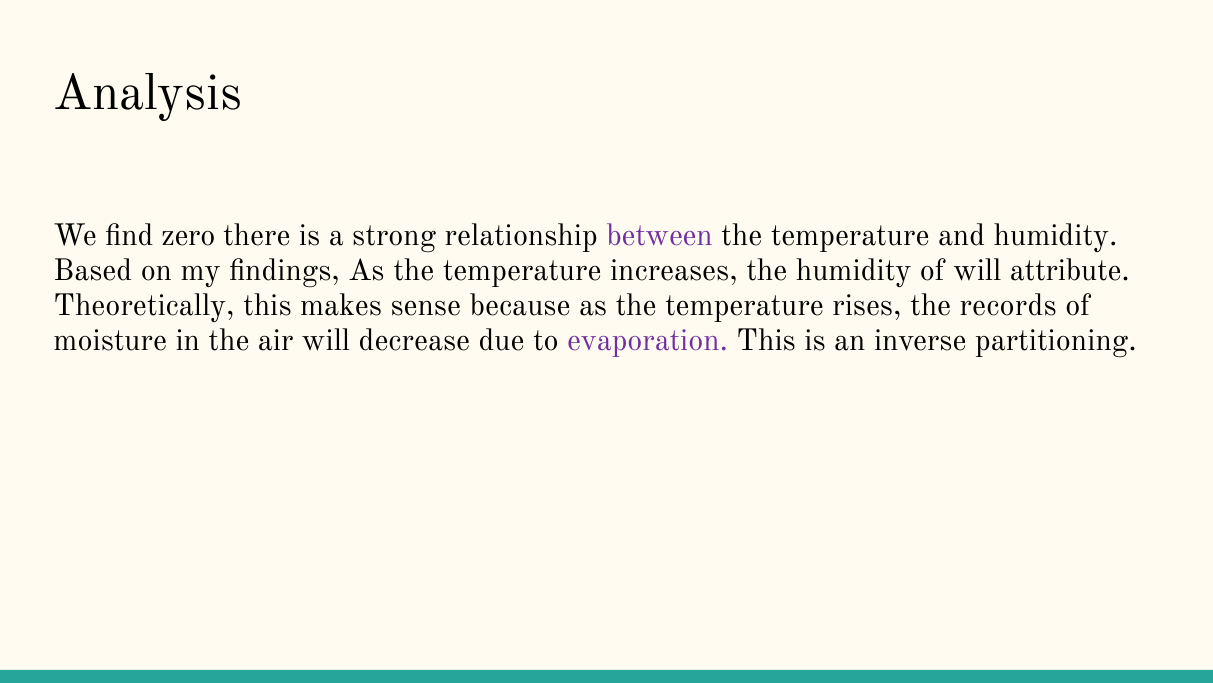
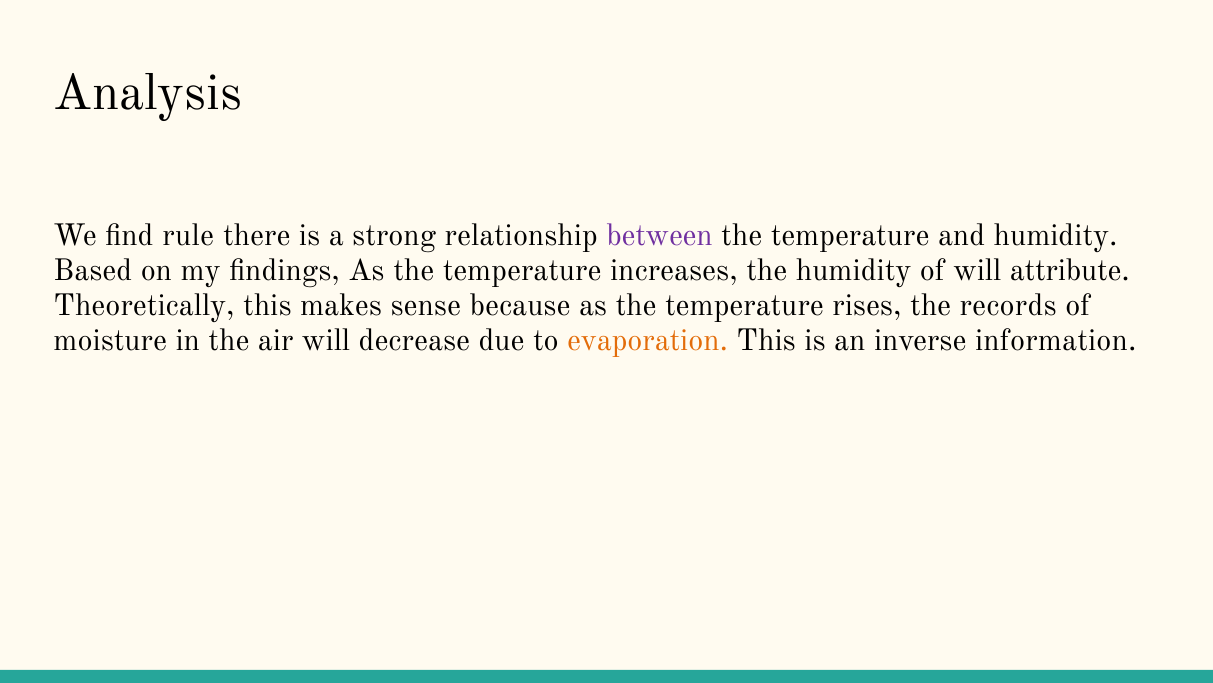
zero: zero -> rule
evaporation colour: purple -> orange
partitioning: partitioning -> information
